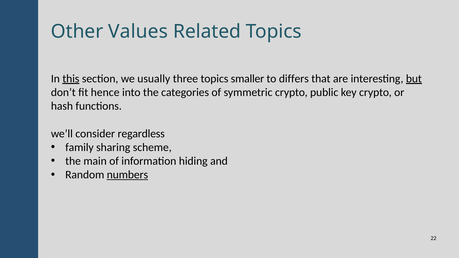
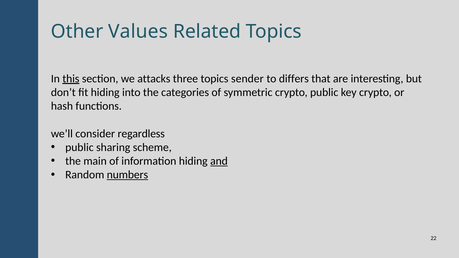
usually: usually -> attacks
smaller: smaller -> sender
but underline: present -> none
fit hence: hence -> hiding
family at (79, 147): family -> public
and underline: none -> present
